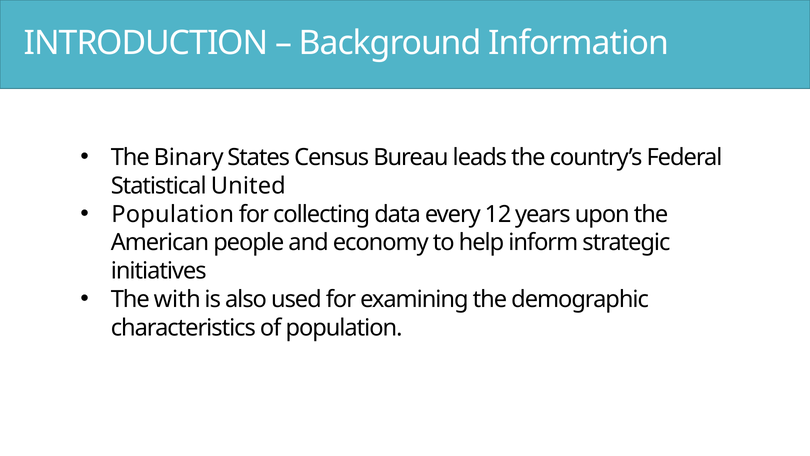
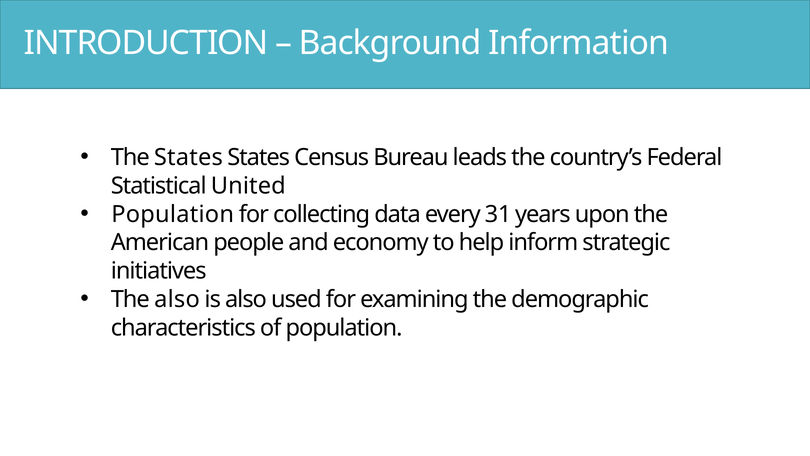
The Binary: Binary -> States
12: 12 -> 31
The with: with -> also
